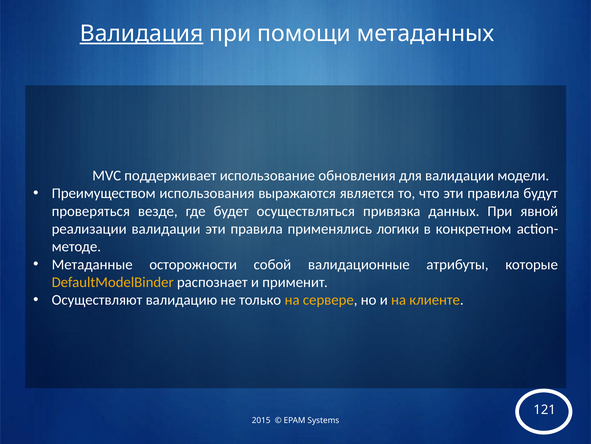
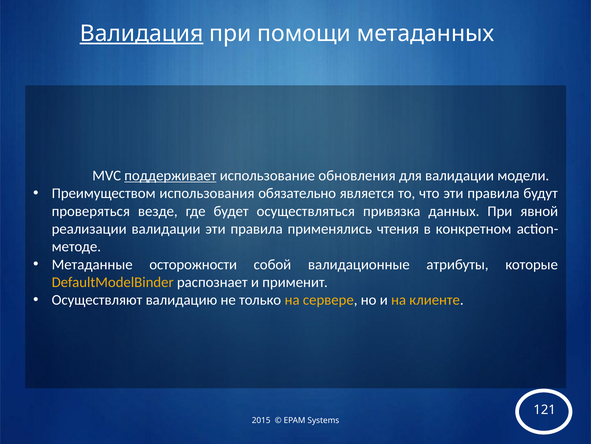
поддерживает underline: none -> present
выражаются: выражаются -> обязательно
логики: логики -> чтения
